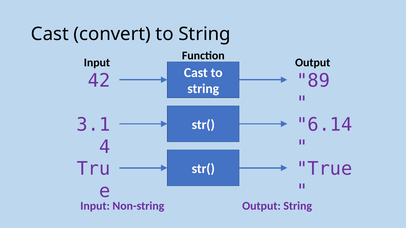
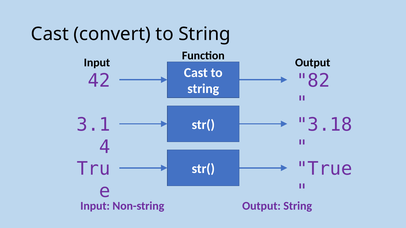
89: 89 -> 82
6.14: 6.14 -> 3.18
